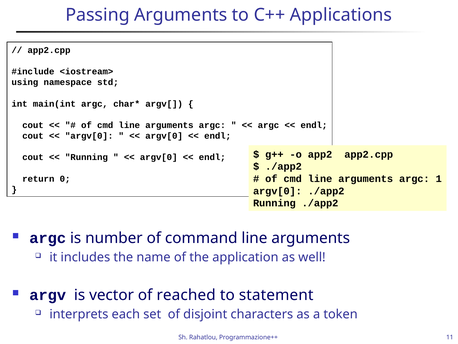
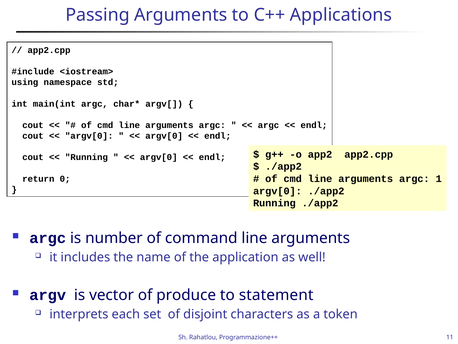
reached: reached -> produce
